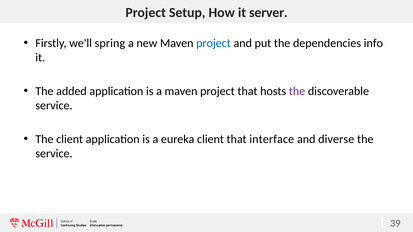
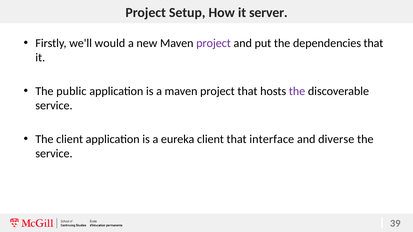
spring: spring -> would
project at (214, 43) colour: blue -> purple
dependencies info: info -> that
added: added -> public
